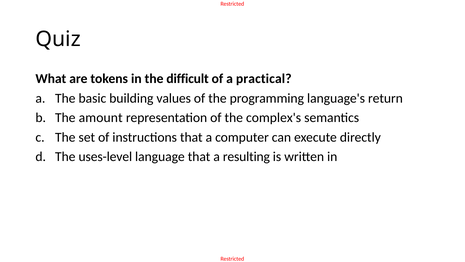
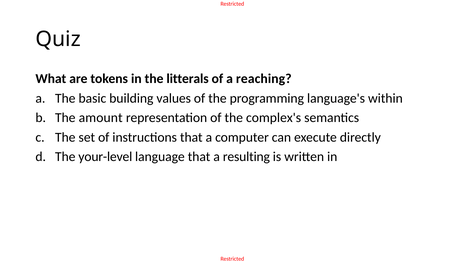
difficult: difficult -> litterals
practical: practical -> reaching
return: return -> within
uses-level: uses-level -> your-level
